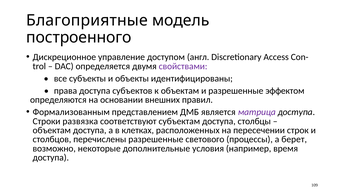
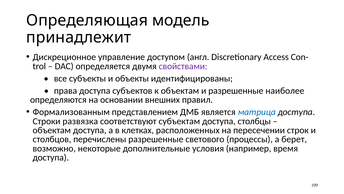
Благоприятные: Благоприятные -> Определяющая
построенного: построенного -> принадлежит
эффектом: эффектом -> наиболее
матрица colour: purple -> blue
